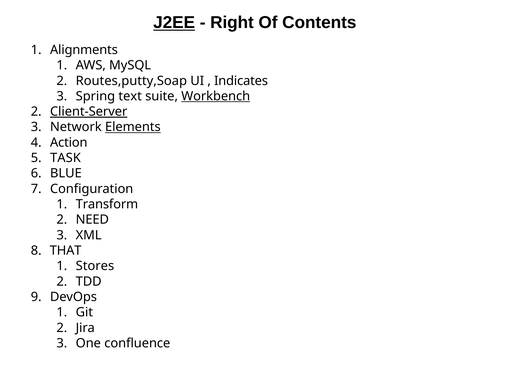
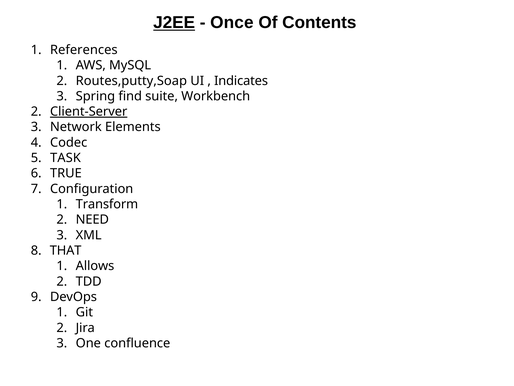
Right: Right -> Once
Alignments: Alignments -> References
text: text -> find
Workbench underline: present -> none
Elements underline: present -> none
Action: Action -> Codec
BLUE: BLUE -> TRUE
Stores: Stores -> Allows
